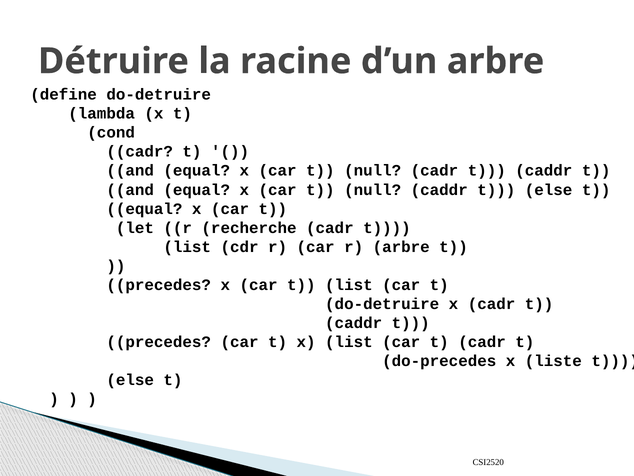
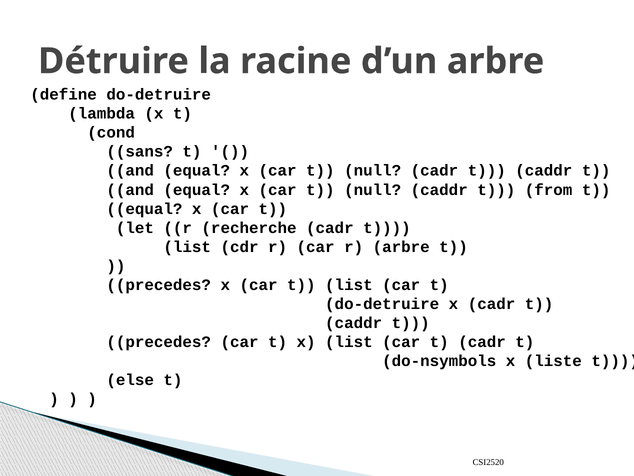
cadr at (140, 152): cadr -> sans
caddr t else: else -> from
do-precedes: do-precedes -> do-nsymbols
